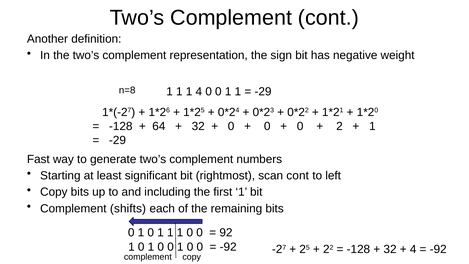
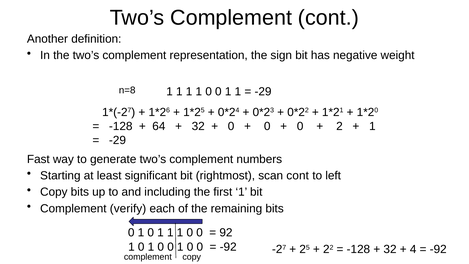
1 1 1 4: 4 -> 1
shifts: shifts -> verify
